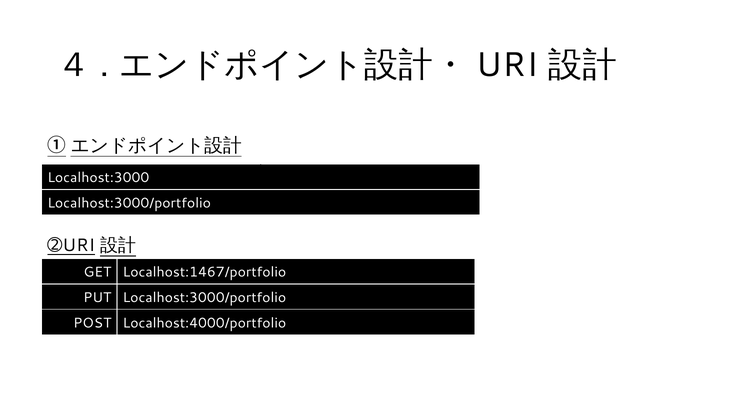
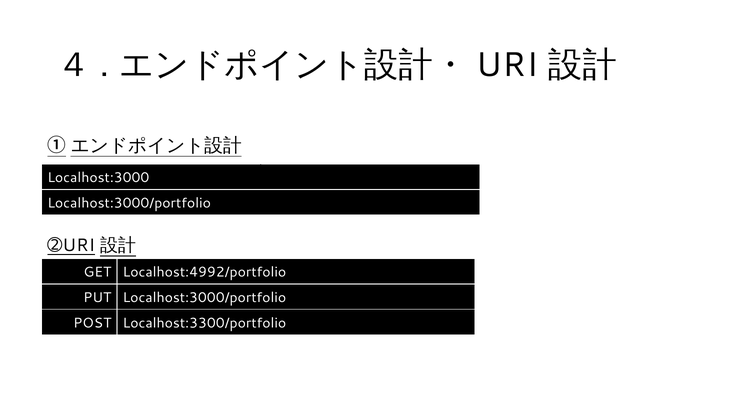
Localhost:1467/portfolio: Localhost:1467/portfolio -> Localhost:4992/portfolio
Localhost:4000/portfolio: Localhost:4000/portfolio -> Localhost:3300/portfolio
